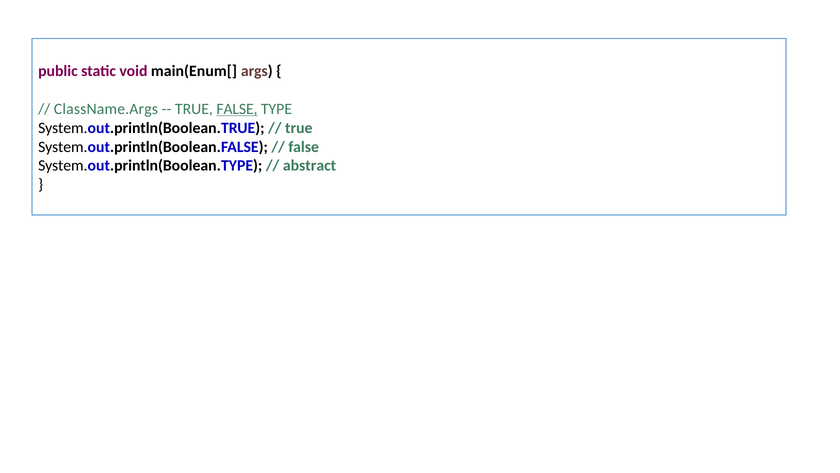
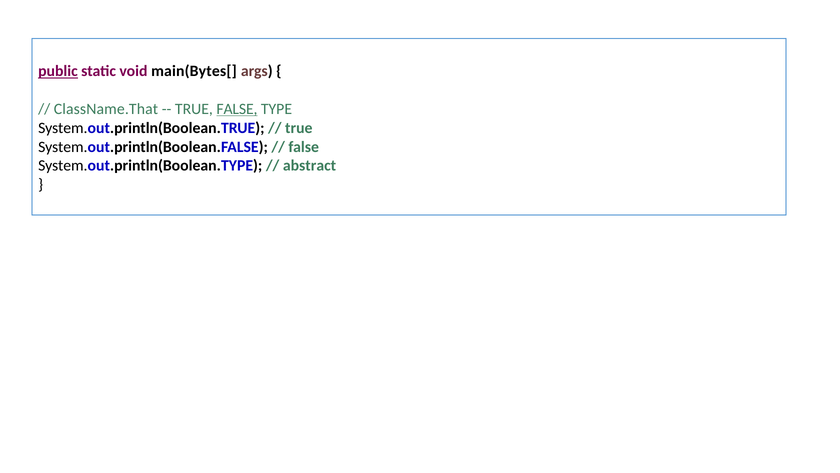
public underline: none -> present
main(Enum[: main(Enum[ -> main(Bytes[
ClassName.Args: ClassName.Args -> ClassName.That
